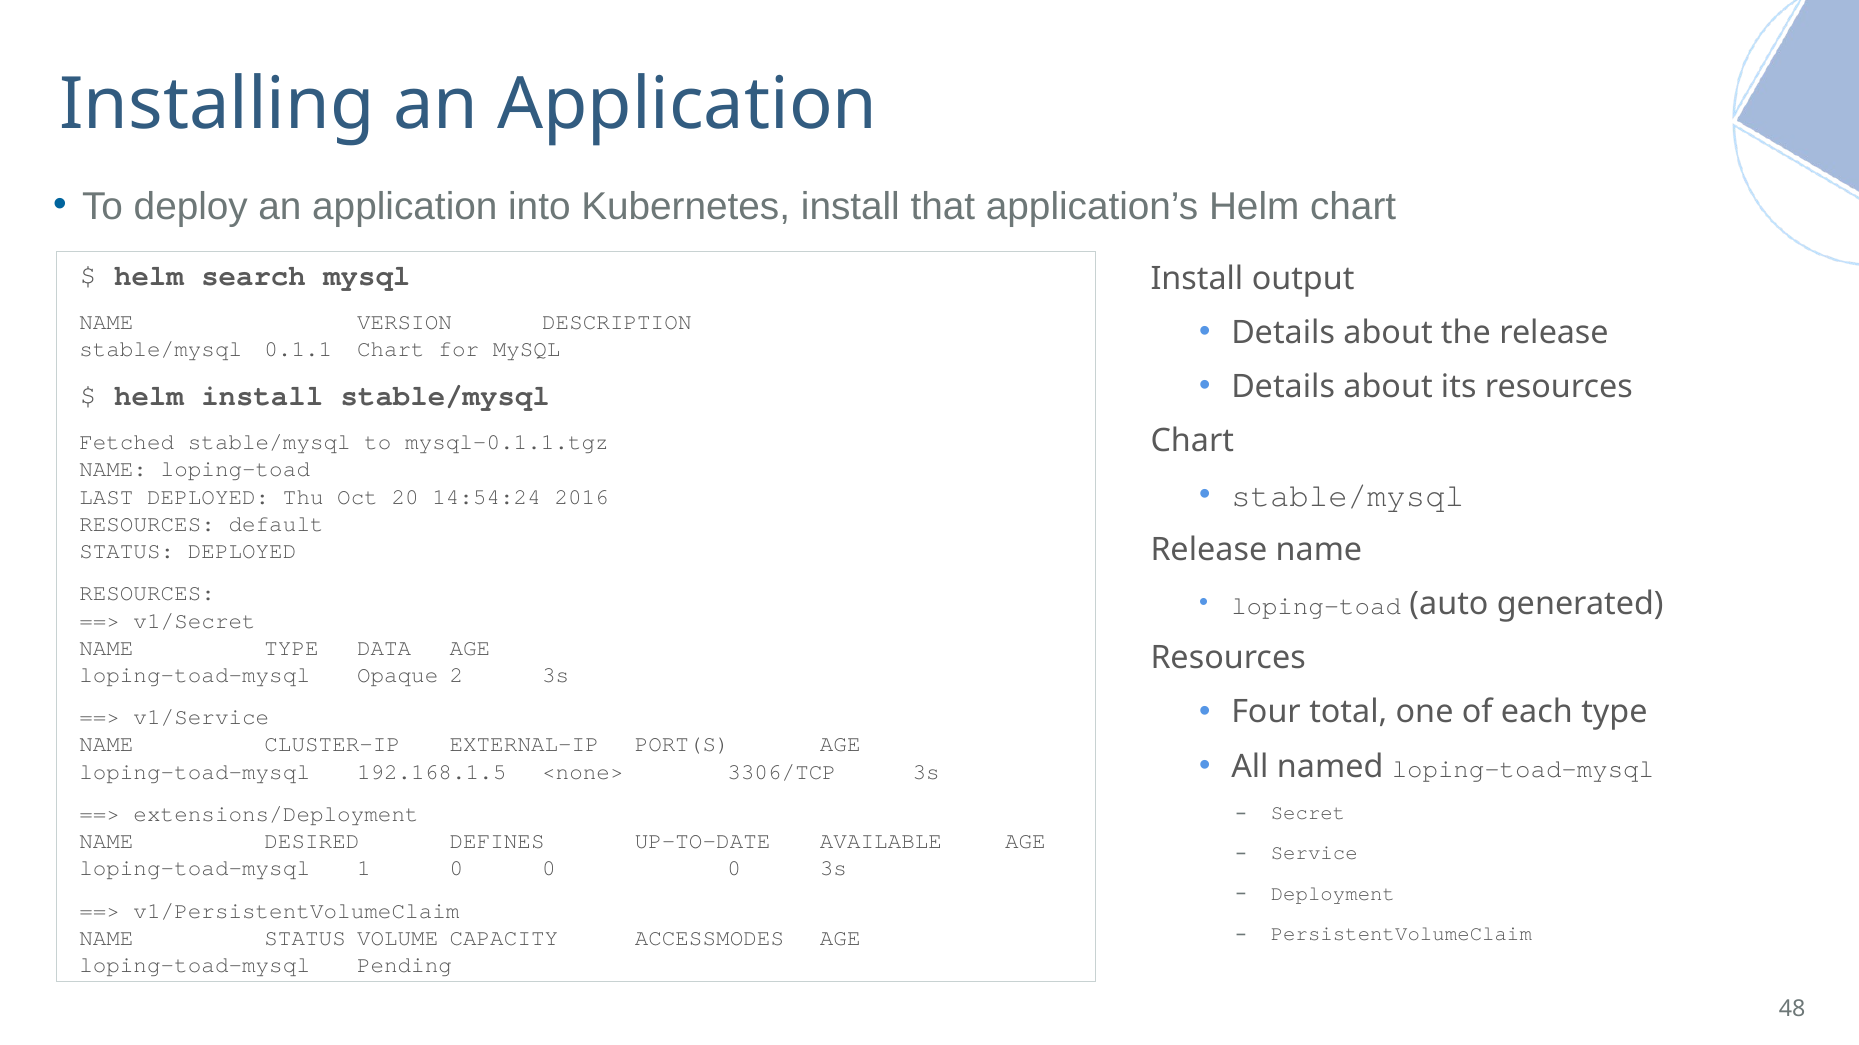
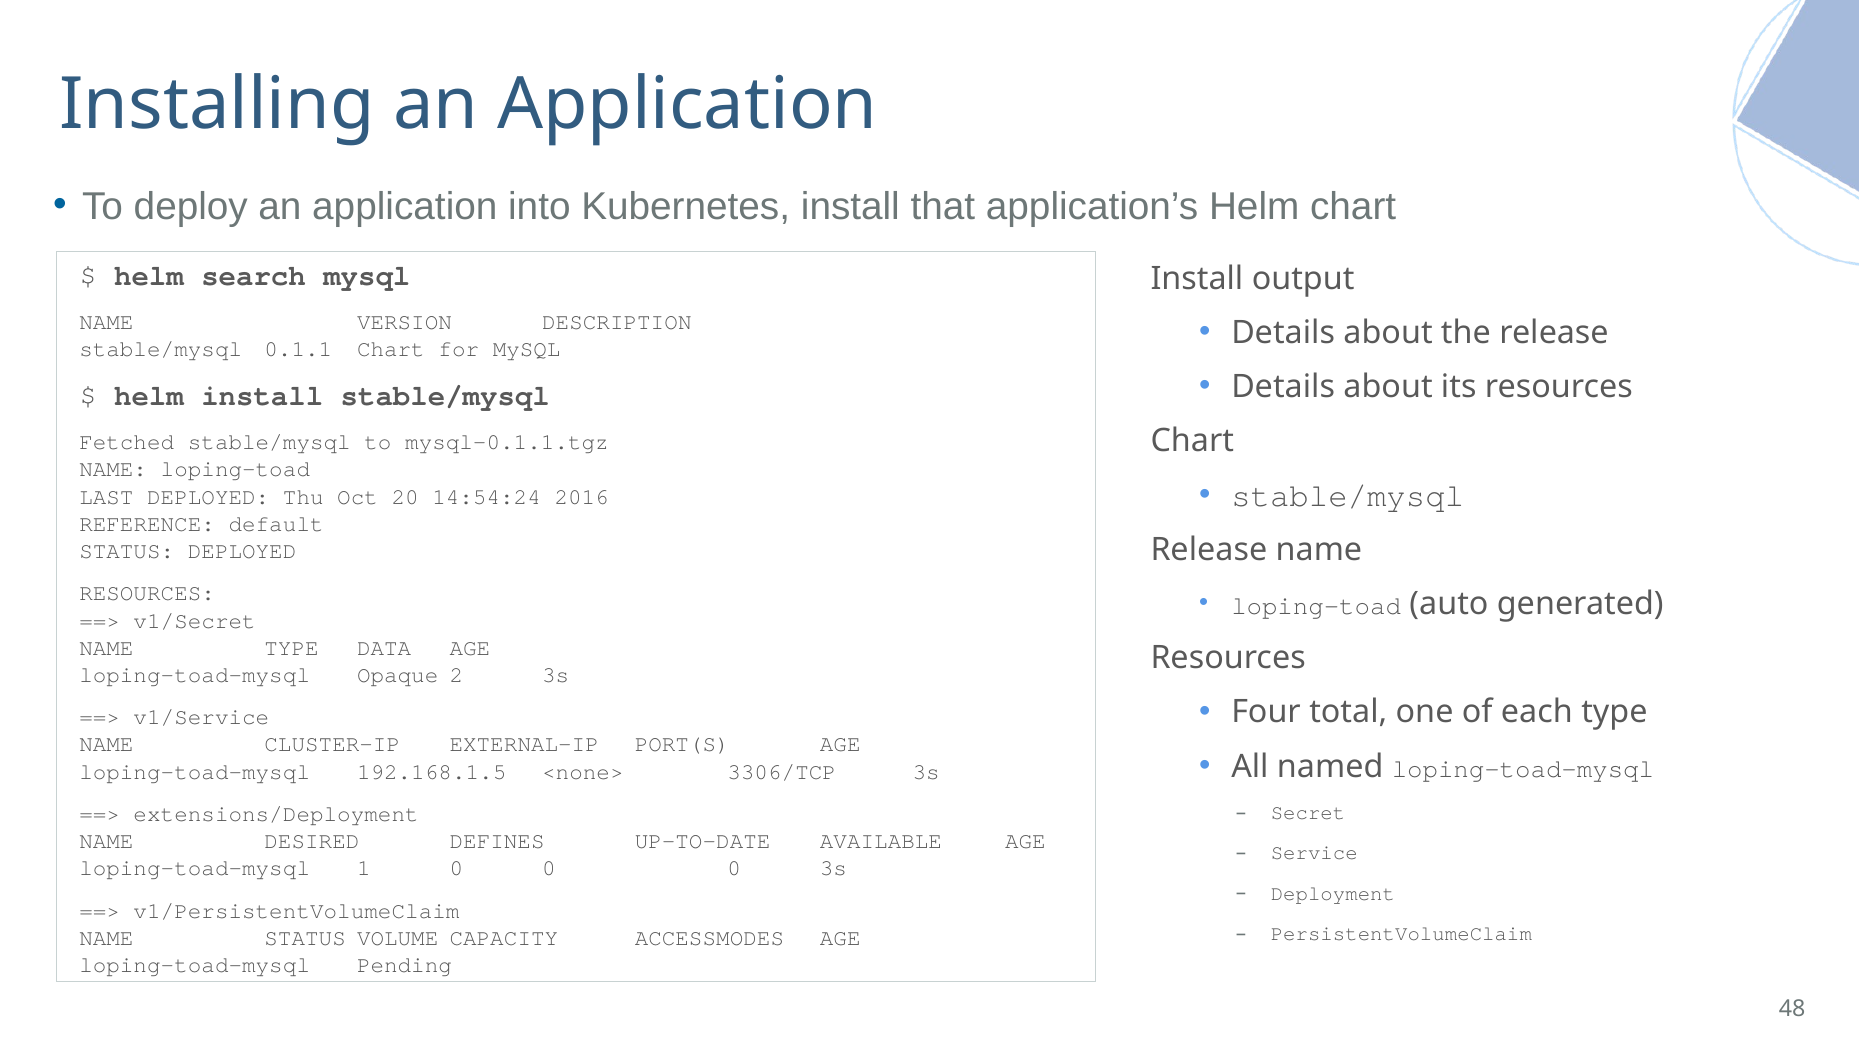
RESOURCES at (147, 524): RESOURCES -> REFERENCE
